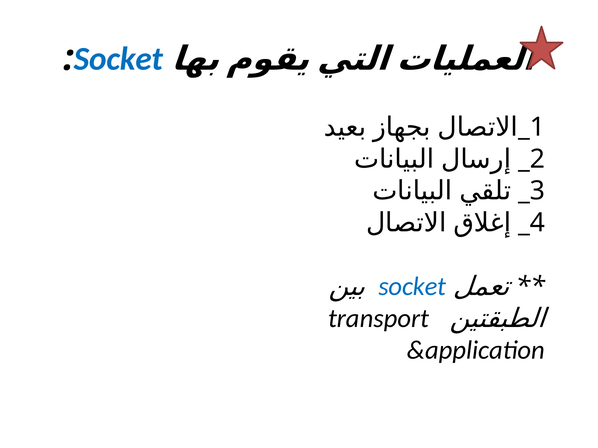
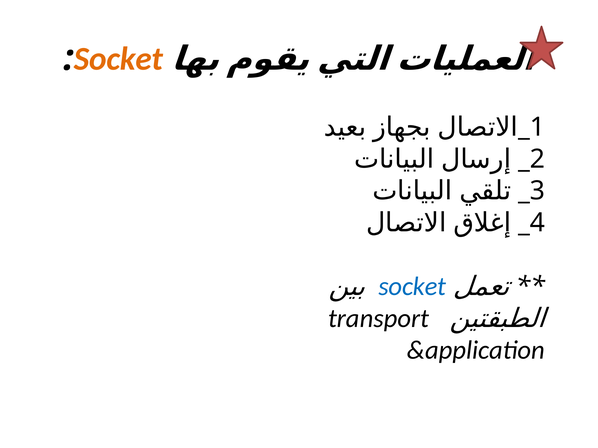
Socket at (119, 59) colour: blue -> orange
